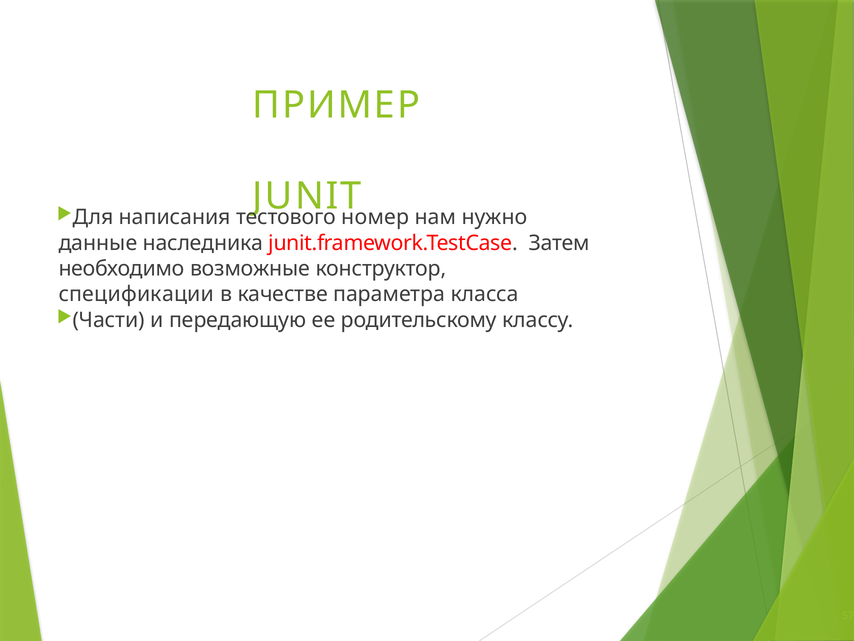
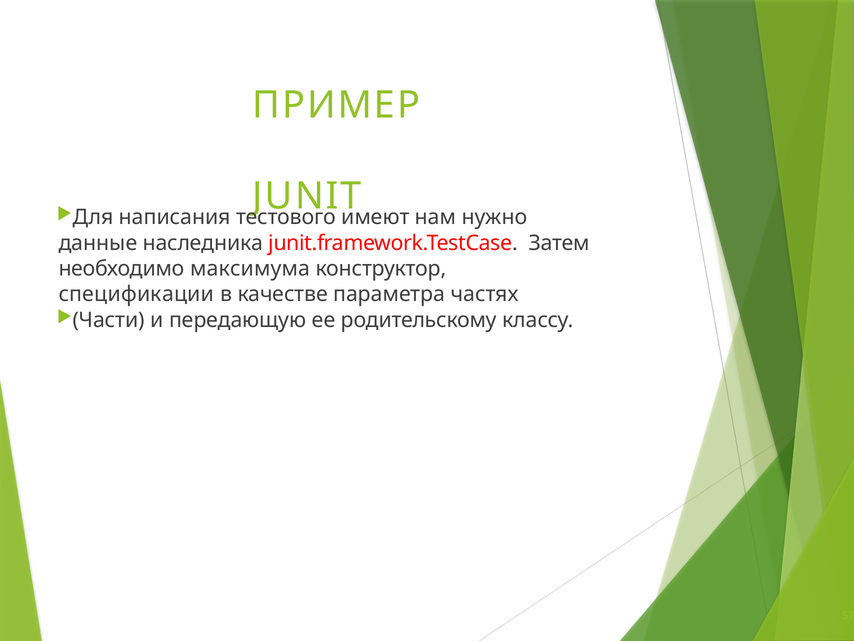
номер: номер -> имеют
возможные: возможные -> максимума
класса: класса -> частях
